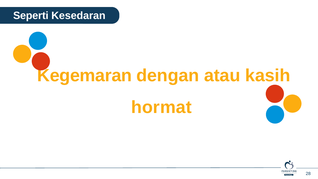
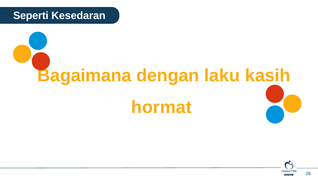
Kegemaran: Kegemaran -> Bagaimana
atau: atau -> laku
